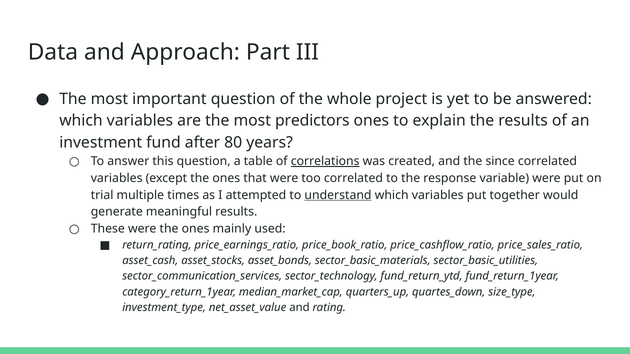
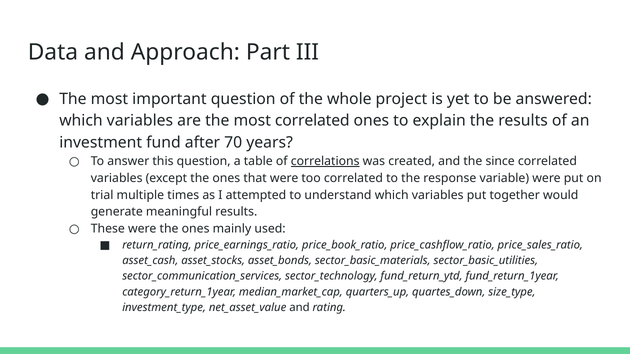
most predictors: predictors -> correlated
80: 80 -> 70
understand underline: present -> none
